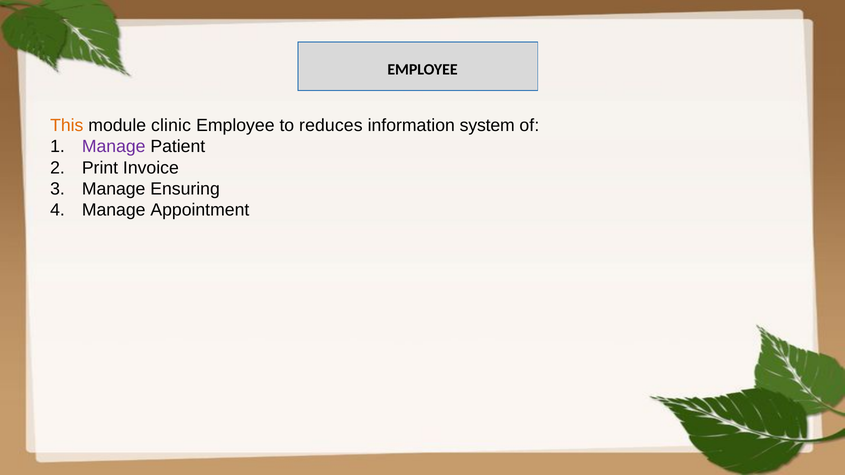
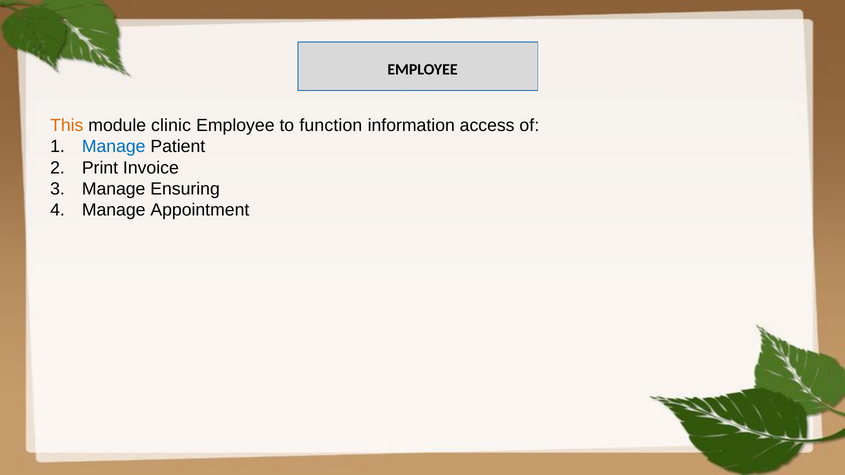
reduces: reduces -> function
system: system -> access
Manage at (114, 147) colour: purple -> blue
